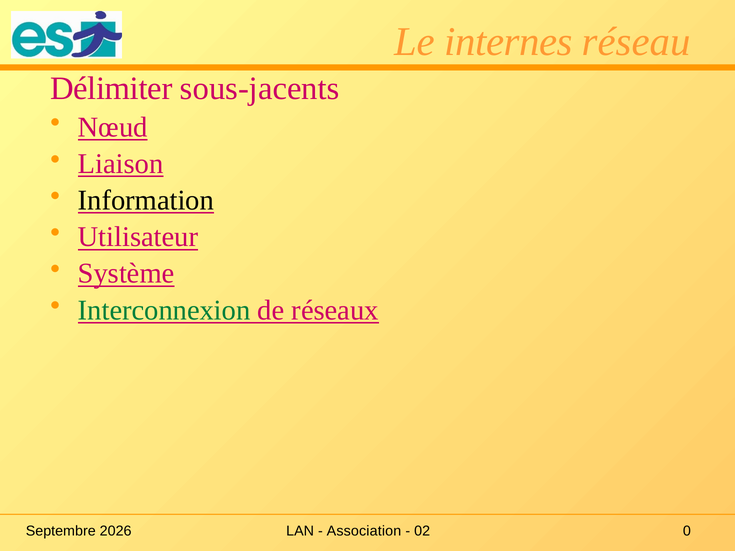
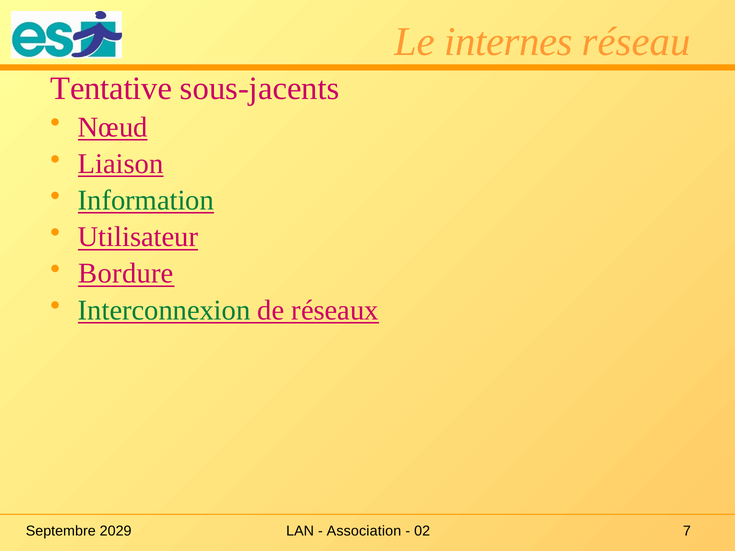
Délimiter: Délimiter -> Tentative
Information colour: black -> green
Système: Système -> Bordure
2026: 2026 -> 2029
0: 0 -> 7
